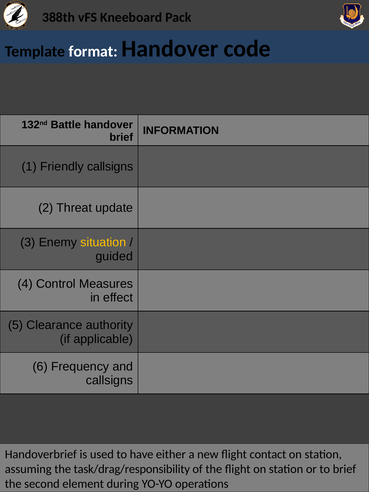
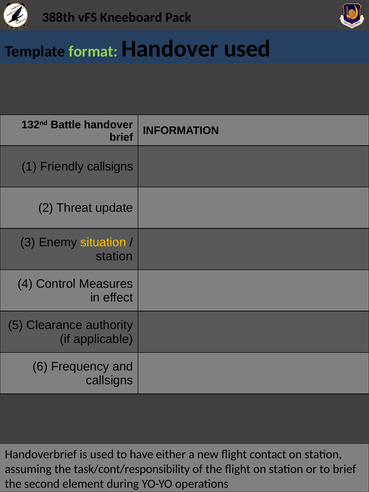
format colour: white -> light green
Handover code: code -> used
guided at (114, 256): guided -> station
task/drag/responsibility: task/drag/responsibility -> task/cont/responsibility
